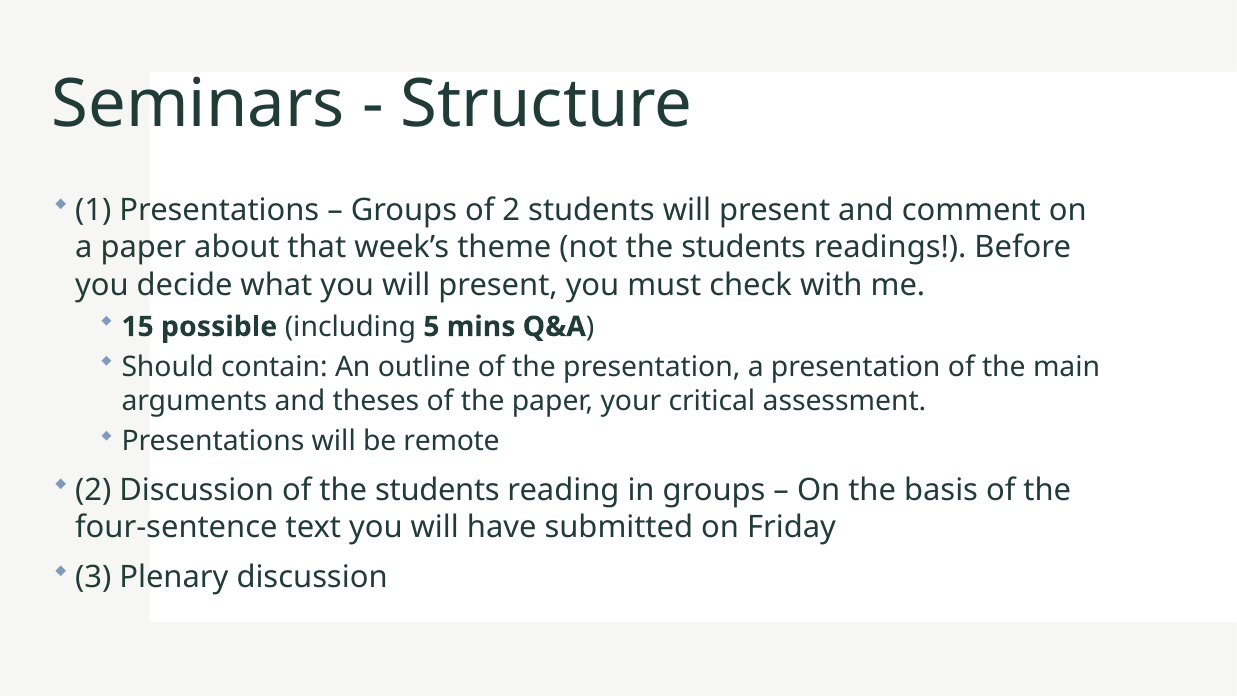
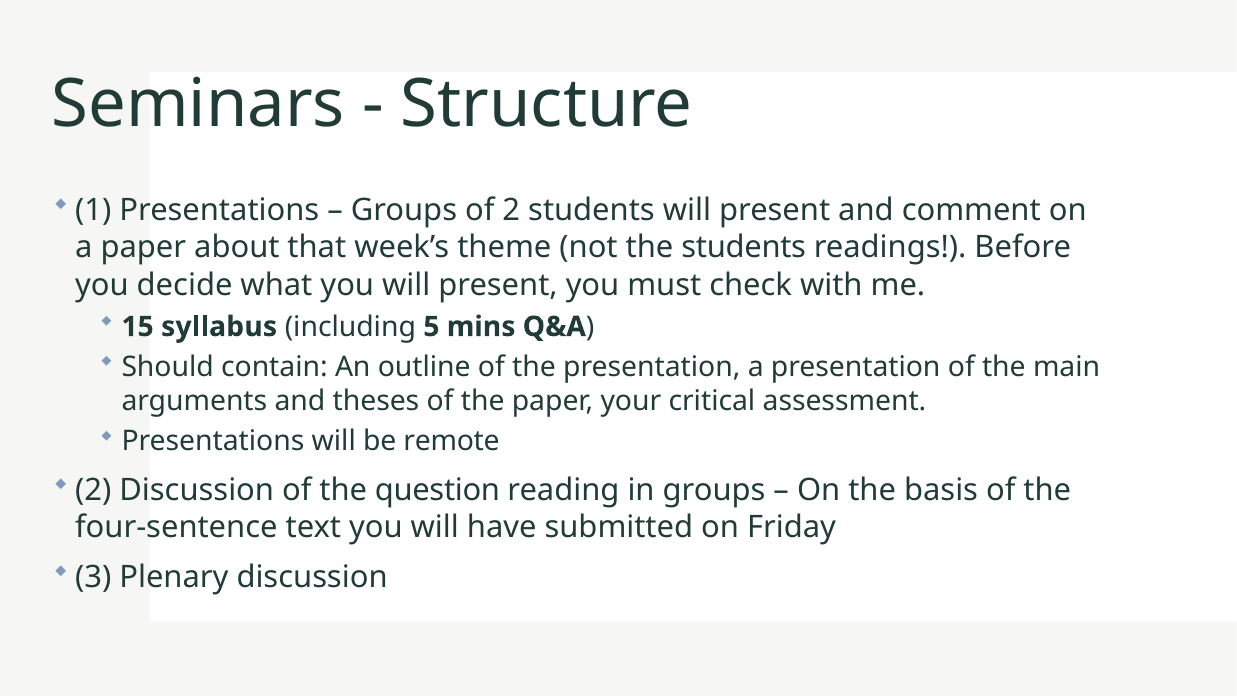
possible: possible -> syllabus
of the students: students -> question
